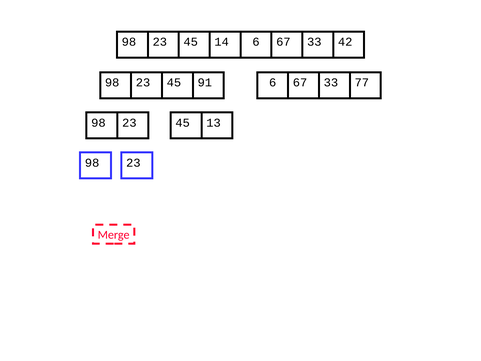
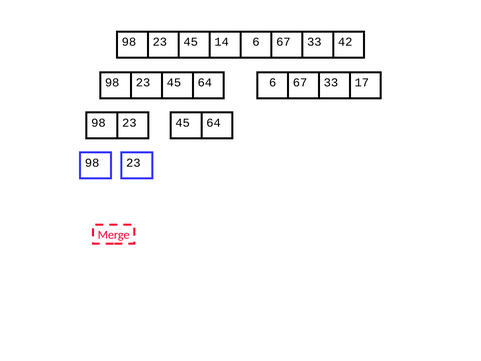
91 at (205, 83): 91 -> 64
77: 77 -> 17
13 at (214, 123): 13 -> 64
